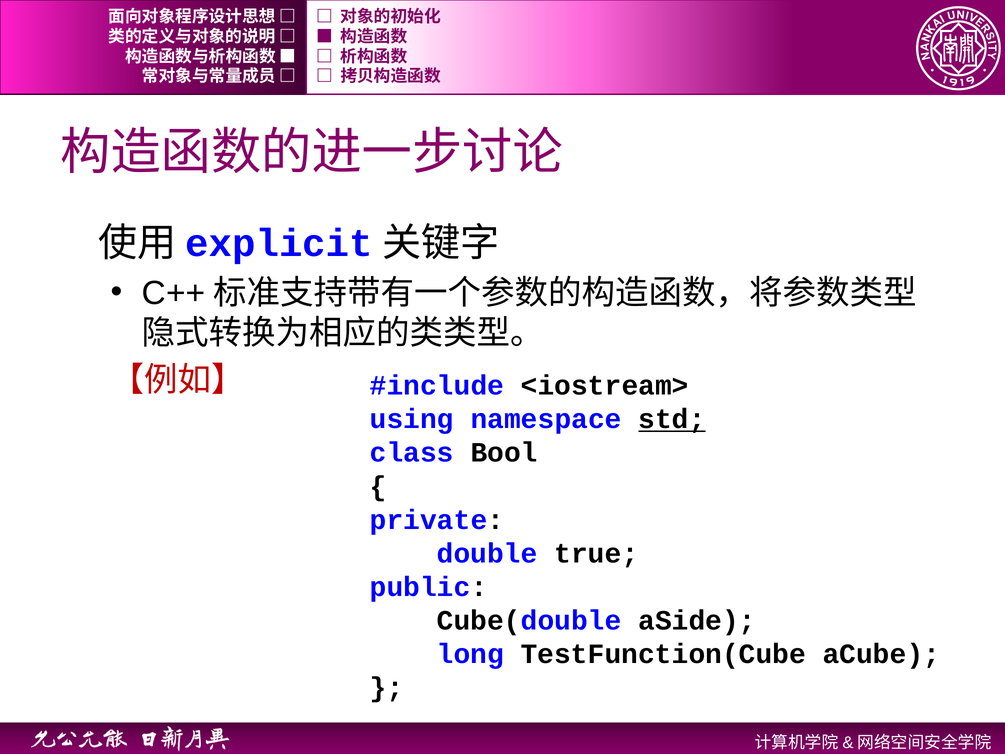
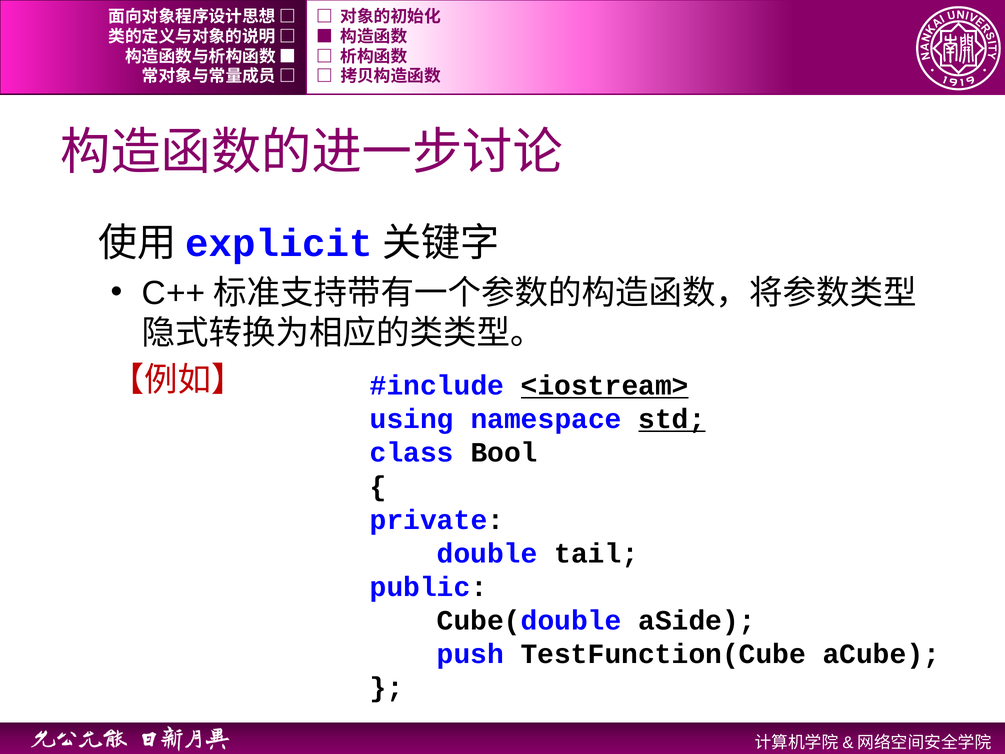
<iostream> underline: none -> present
true: true -> tail
long: long -> push
